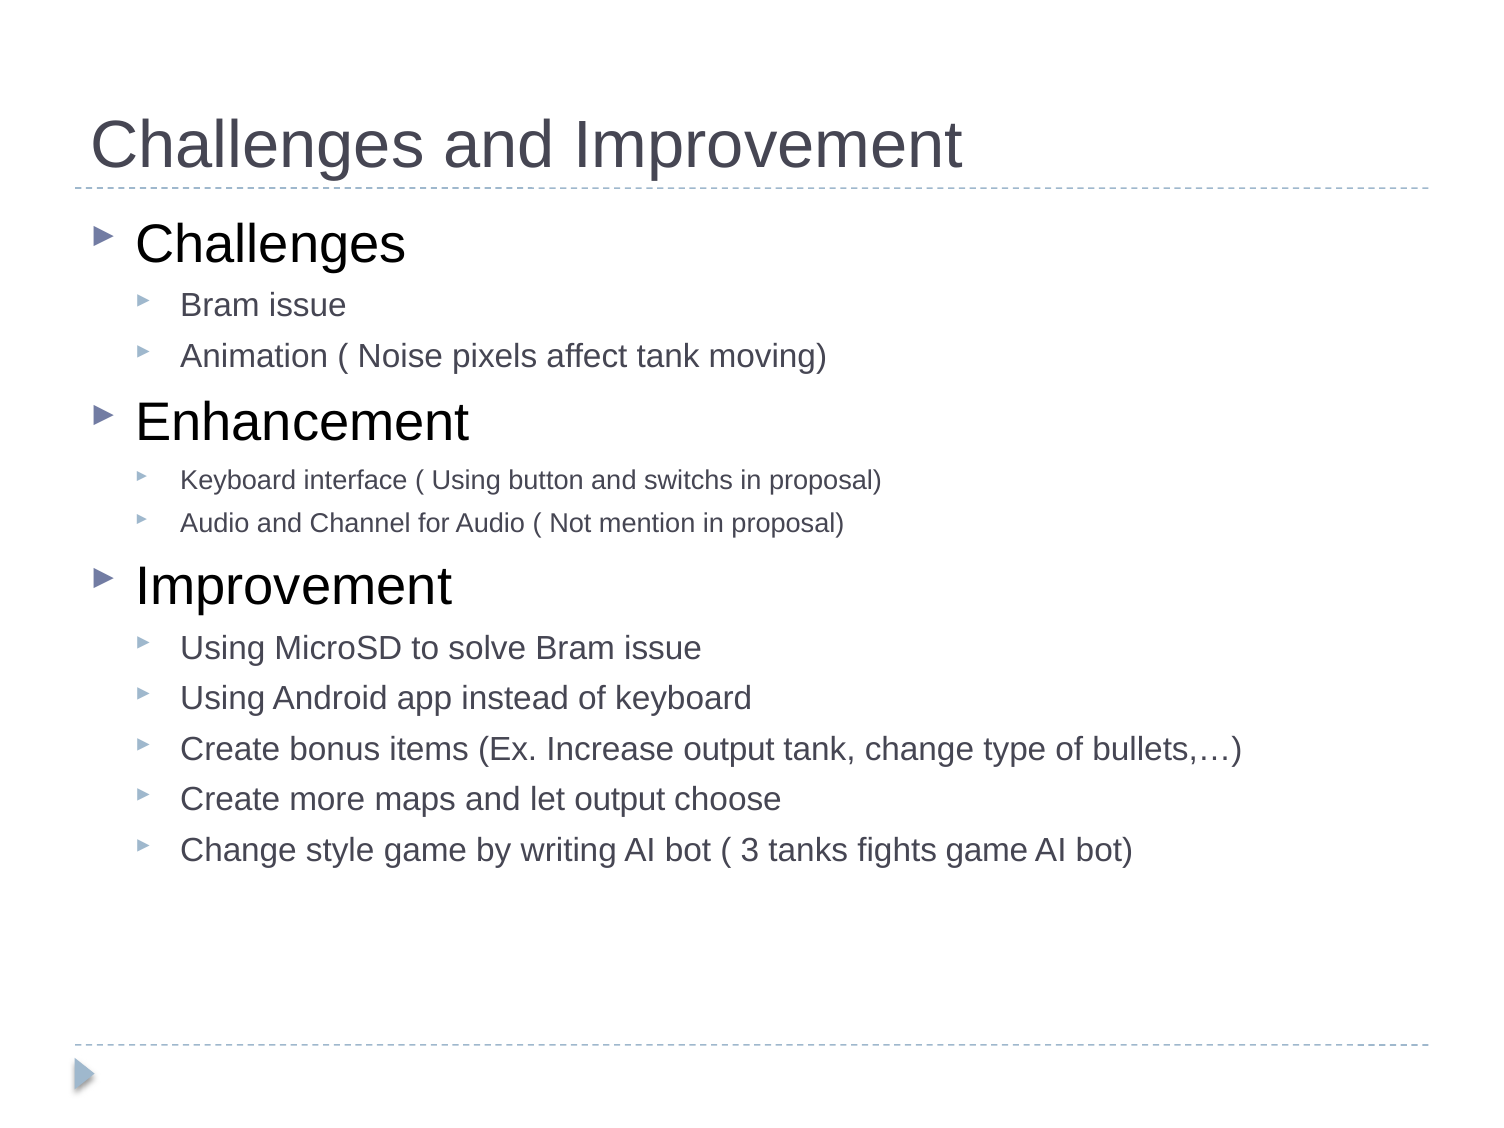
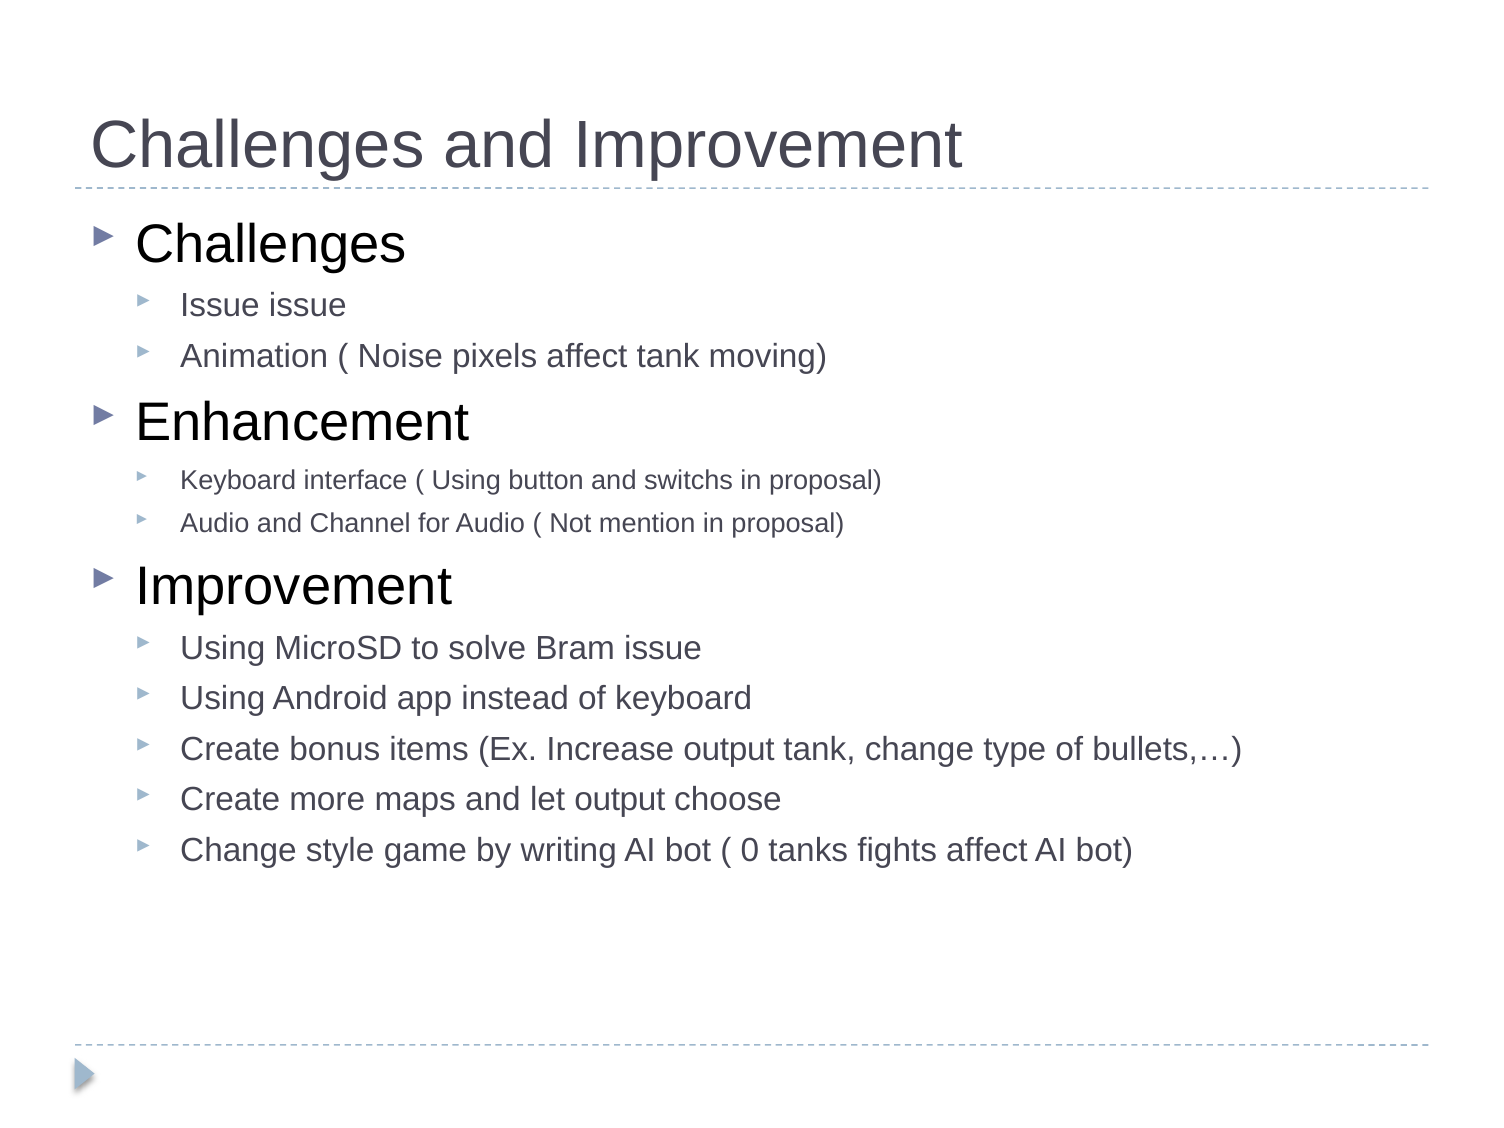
Bram at (220, 306): Bram -> Issue
3: 3 -> 0
fights game: game -> affect
